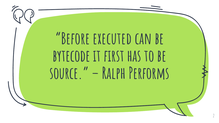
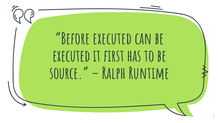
bytecode at (71, 56): bytecode -> executed
Performs: Performs -> Runtime
